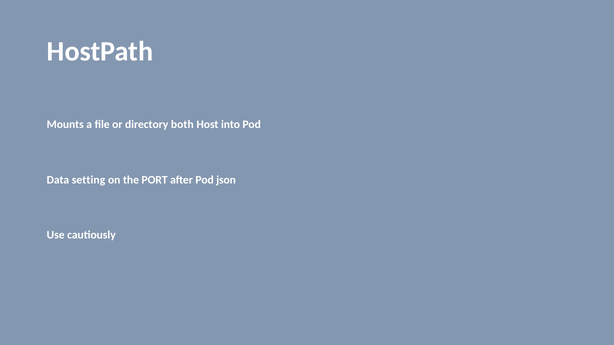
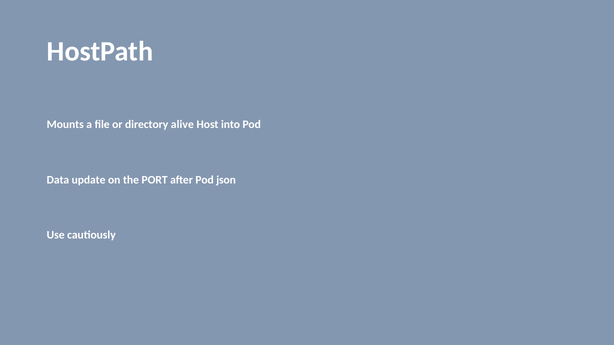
both: both -> alive
setting: setting -> update
